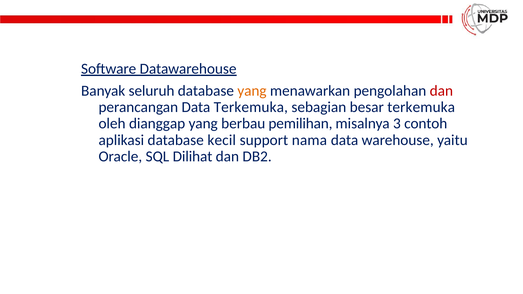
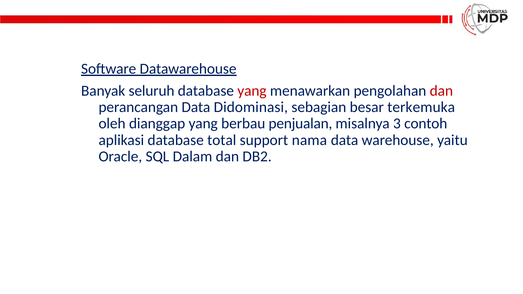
yang at (252, 91) colour: orange -> red
Data Terkemuka: Terkemuka -> Didominasi
pemilihan: pemilihan -> penjualan
kecil: kecil -> total
Dilihat: Dilihat -> Dalam
